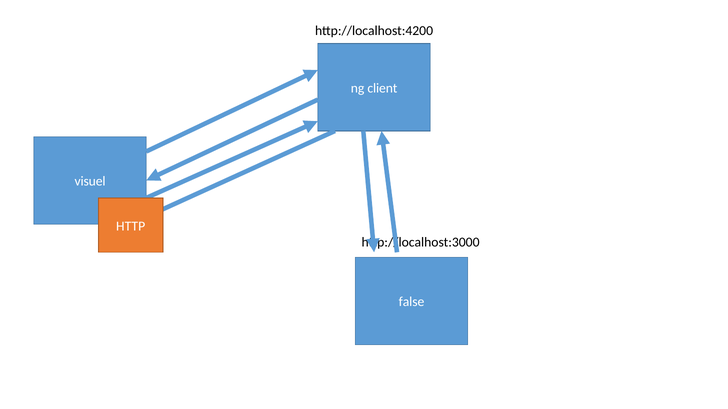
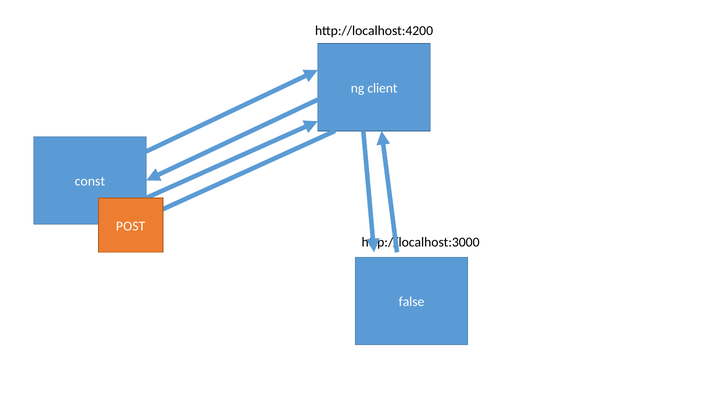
visuel: visuel -> const
HTTP: HTTP -> POST
